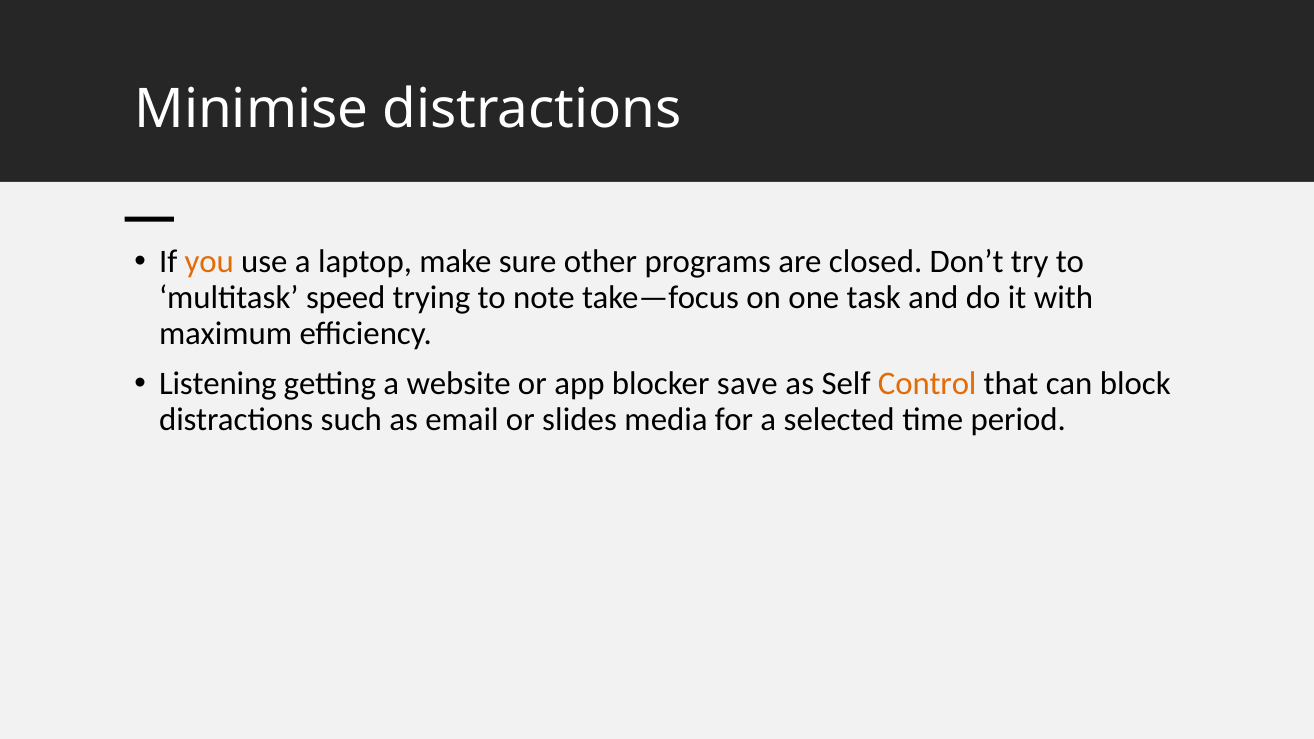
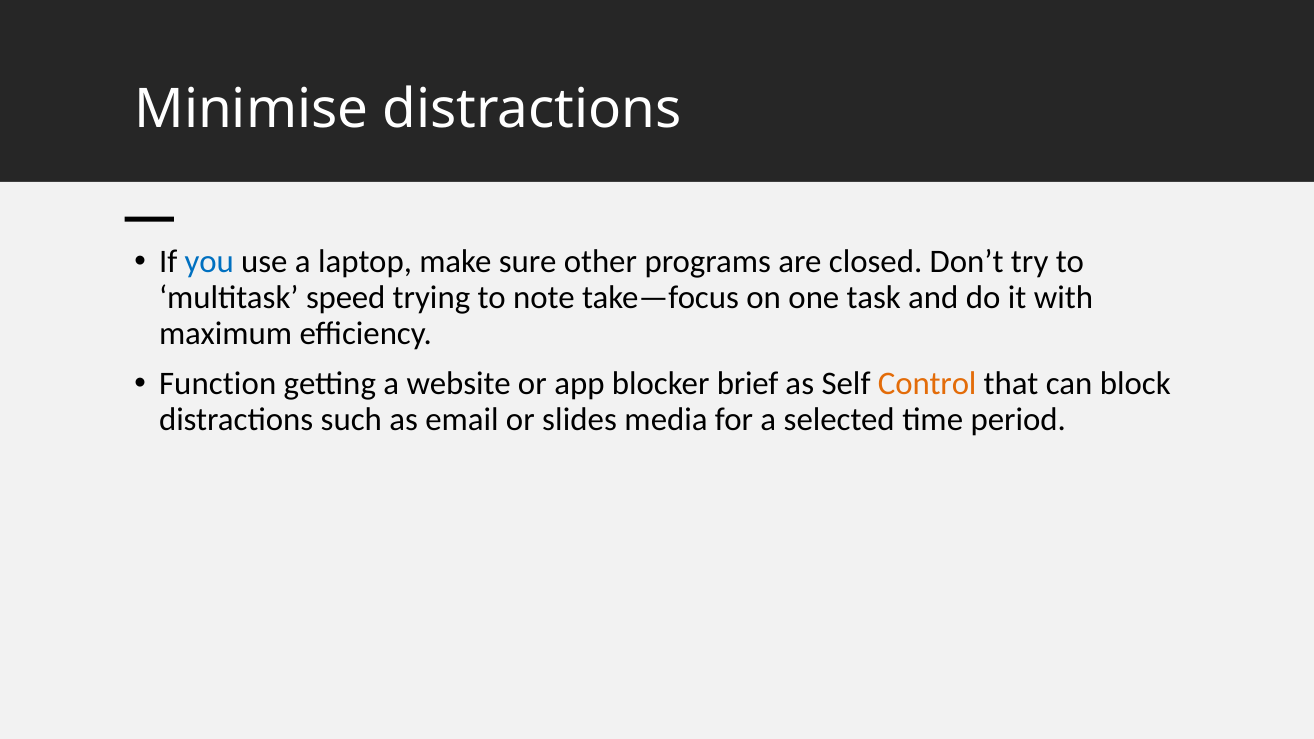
you colour: orange -> blue
Listening: Listening -> Function
save: save -> brief
